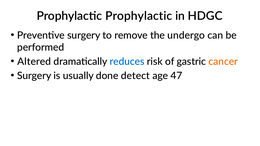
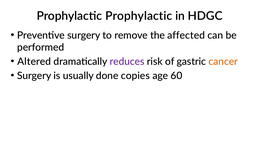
undergo: undergo -> affected
reduces colour: blue -> purple
detect: detect -> copies
47: 47 -> 60
